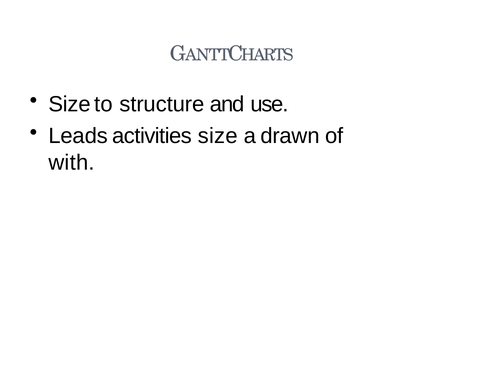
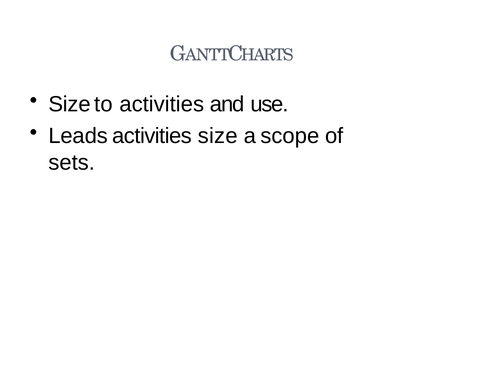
to structure: structure -> activities
drawn: drawn -> scope
with: with -> sets
